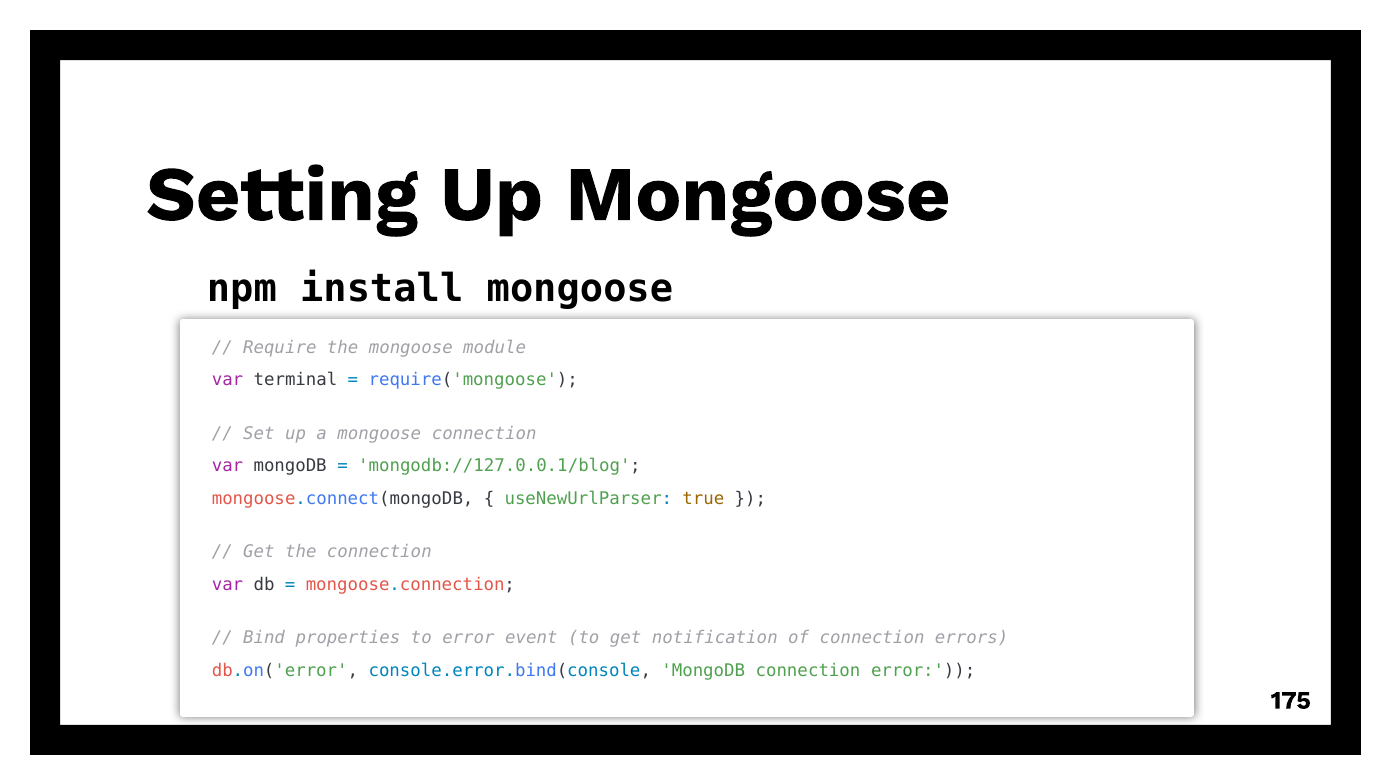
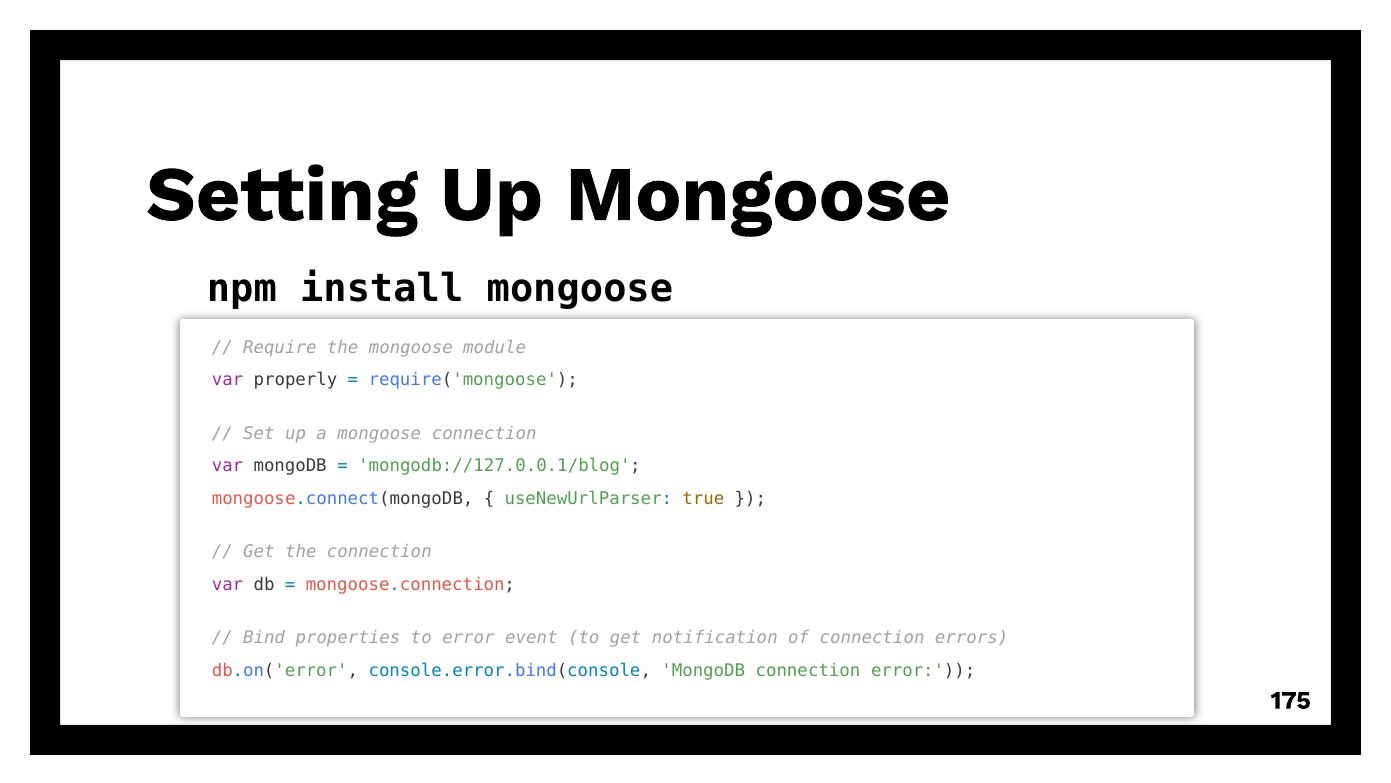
terminal: terminal -> properly
